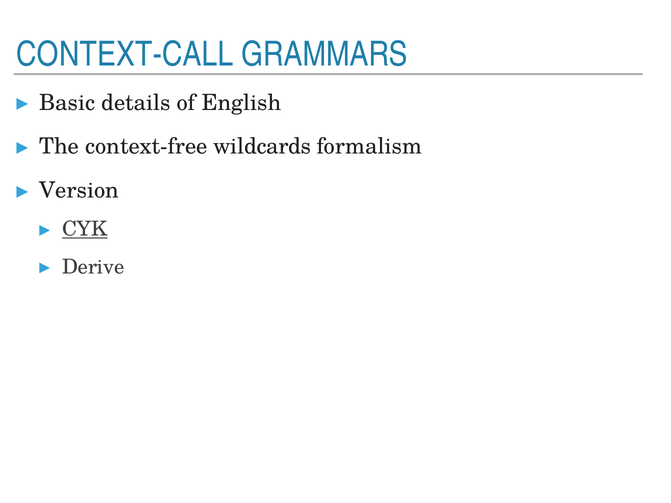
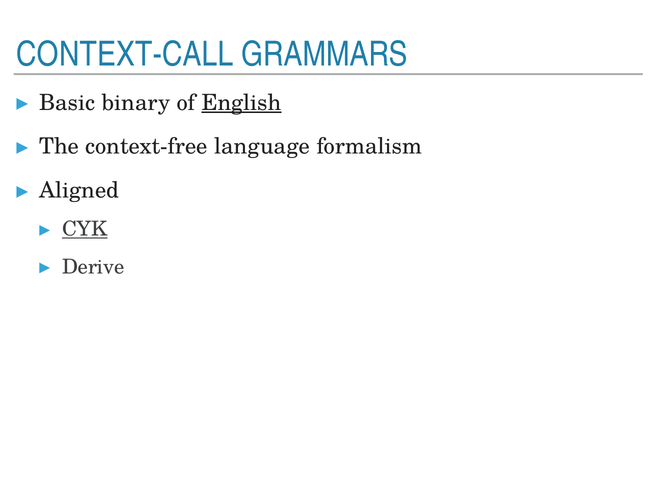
details: details -> binary
English underline: none -> present
wildcards: wildcards -> language
Version: Version -> Aligned
